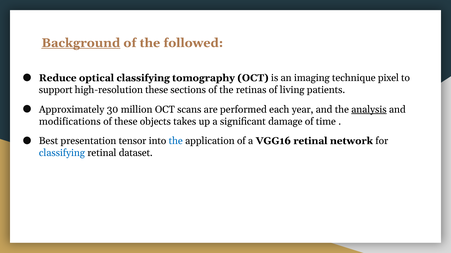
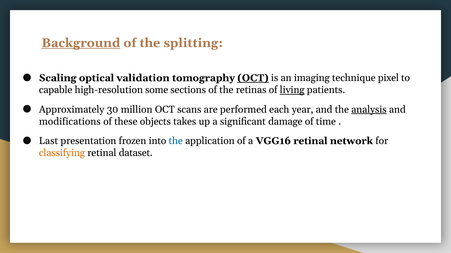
followed: followed -> splitting
Reduce: Reduce -> Scaling
optical classifying: classifying -> validation
OCT at (253, 78) underline: none -> present
support: support -> capable
high-resolution these: these -> some
living underline: none -> present
Best: Best -> Last
tensor: tensor -> frozen
classifying at (62, 153) colour: blue -> orange
